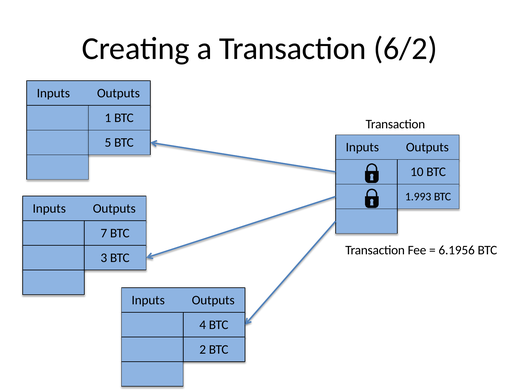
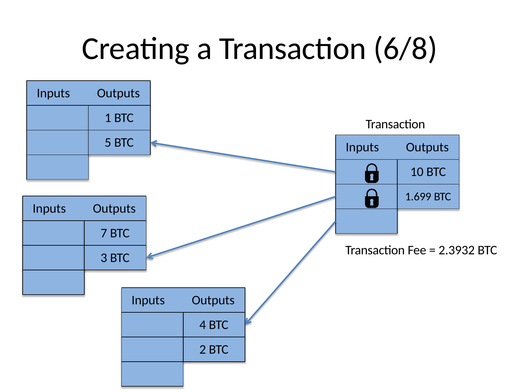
6/2: 6/2 -> 6/8
1.993: 1.993 -> 1.699
6.1956: 6.1956 -> 2.3932
